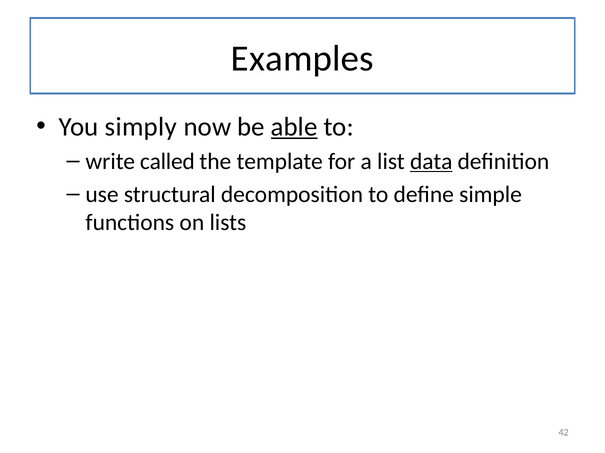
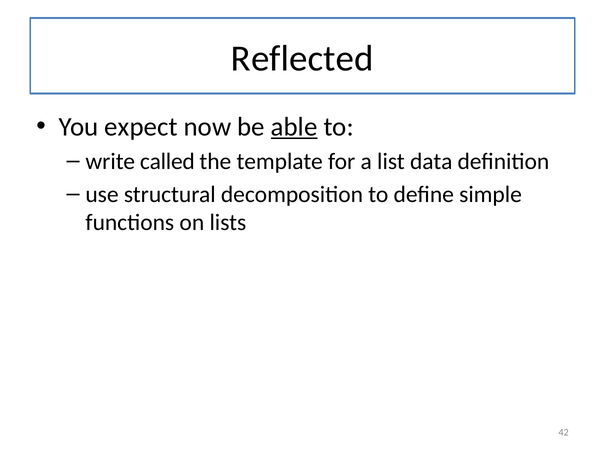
Examples: Examples -> Reflected
simply: simply -> expect
data underline: present -> none
